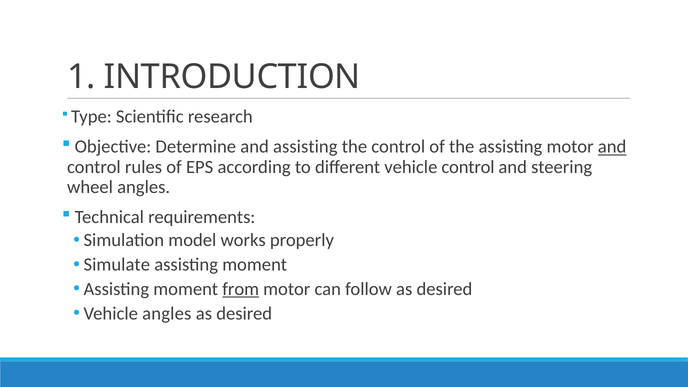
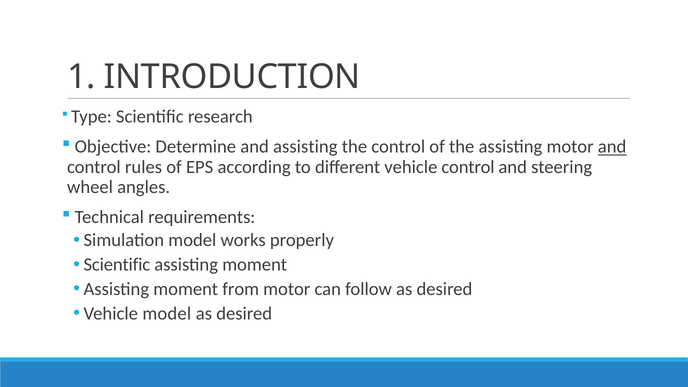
Simulate at (117, 265): Simulate -> Scientific
from underline: present -> none
Vehicle angles: angles -> model
